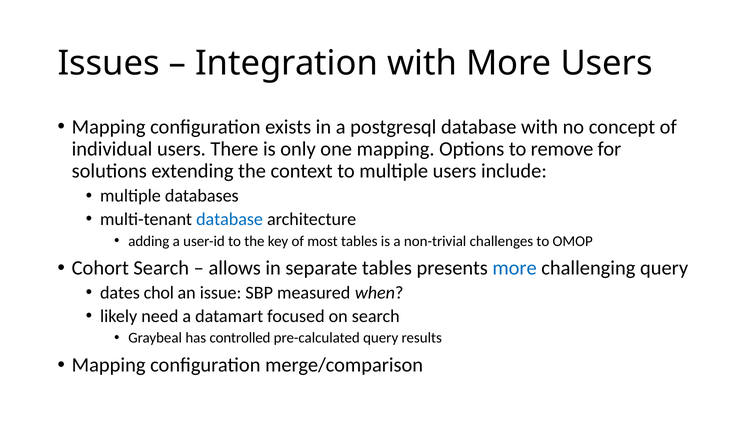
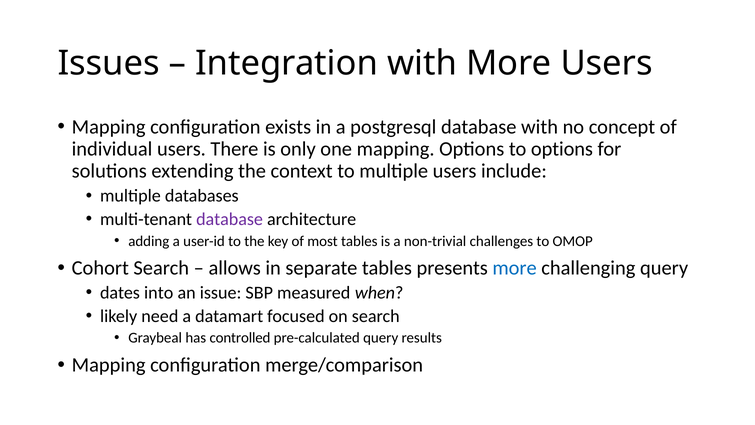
to remove: remove -> options
database at (230, 219) colour: blue -> purple
chol: chol -> into
